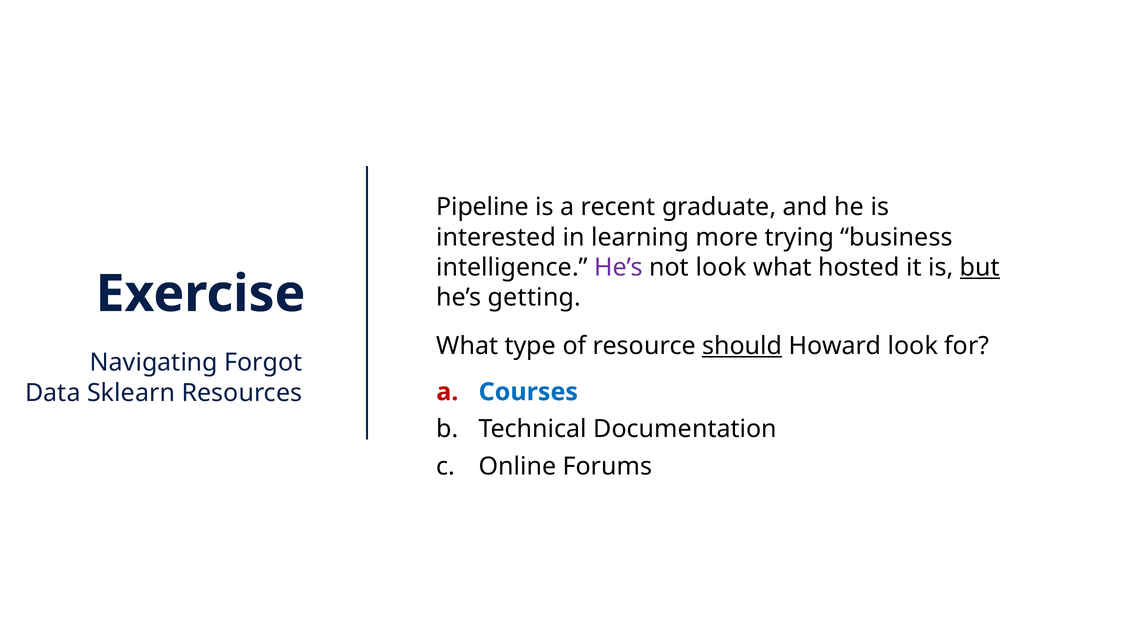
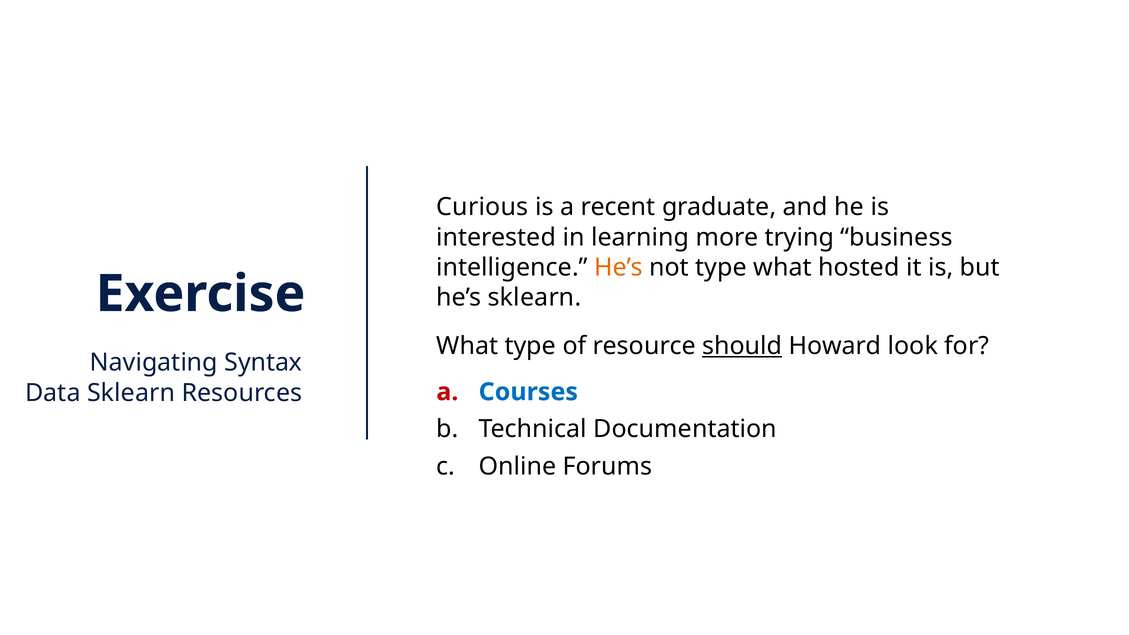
Pipeline: Pipeline -> Curious
He’s at (619, 267) colour: purple -> orange
not look: look -> type
but underline: present -> none
he’s getting: getting -> sklearn
Forgot: Forgot -> Syntax
